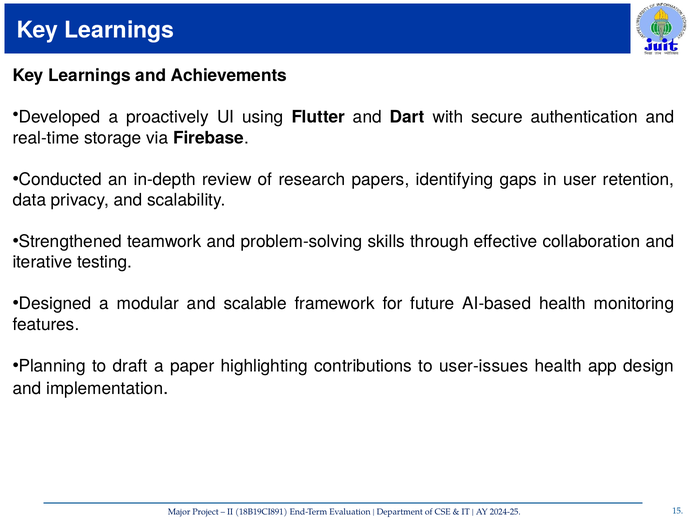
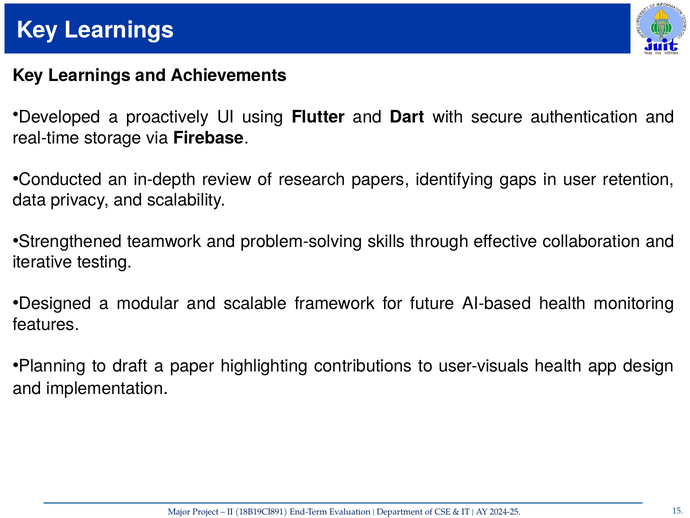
user-issues: user-issues -> user-visuals
